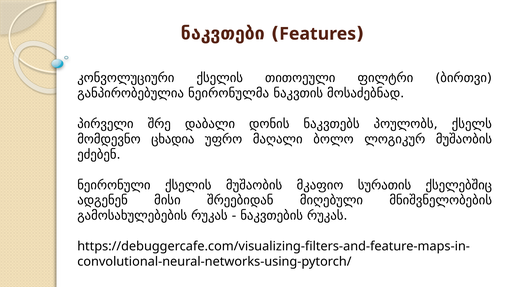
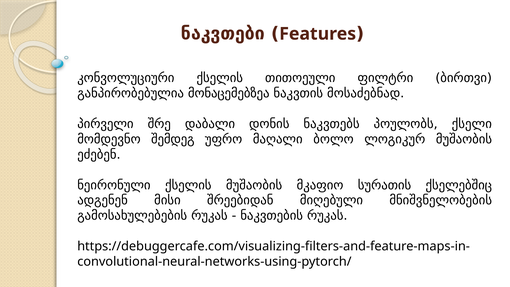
ნეირონულმა: ნეირონულმა -> მონაცემებზეა
ქსელს: ქსელს -> ქსელი
ცხადია: ცხადია -> შემდეგ
